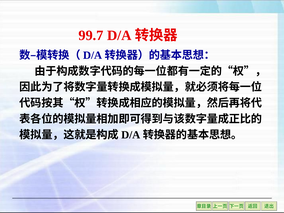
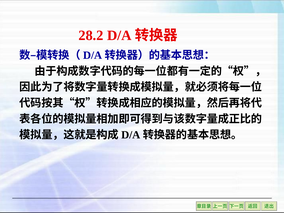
99.7: 99.7 -> 28.2
